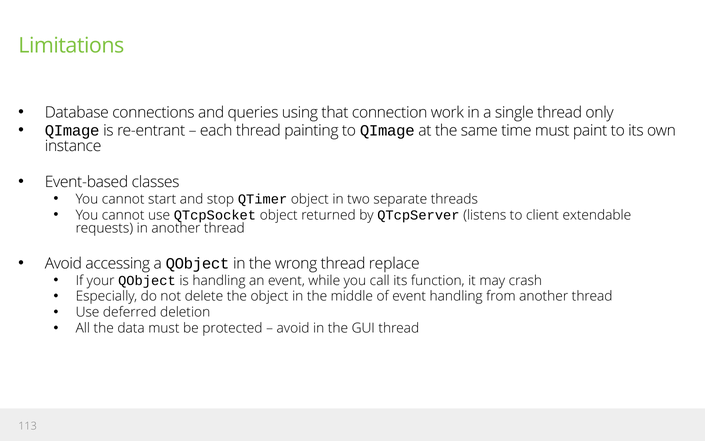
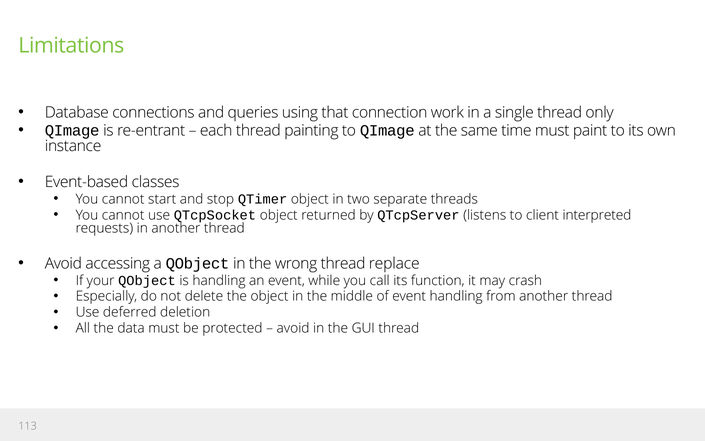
extendable: extendable -> interpreted
